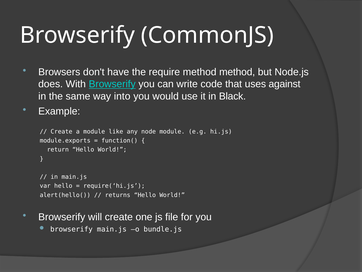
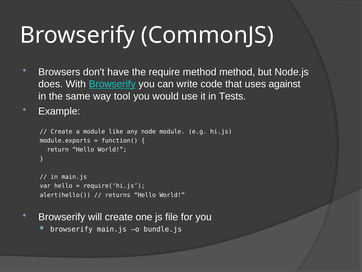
into: into -> tool
Black: Black -> Tests
